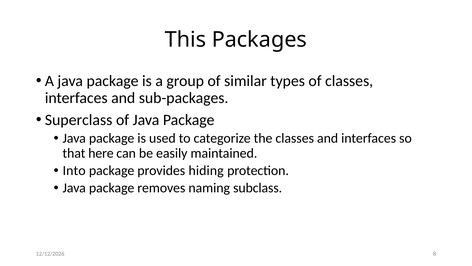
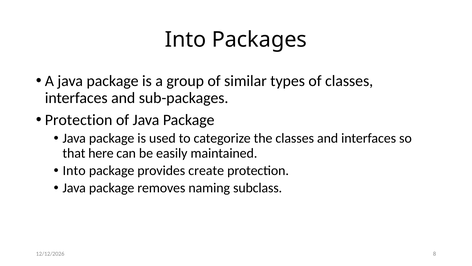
This at (186, 40): This -> Into
Superclass at (79, 120): Superclass -> Protection
hiding: hiding -> create
